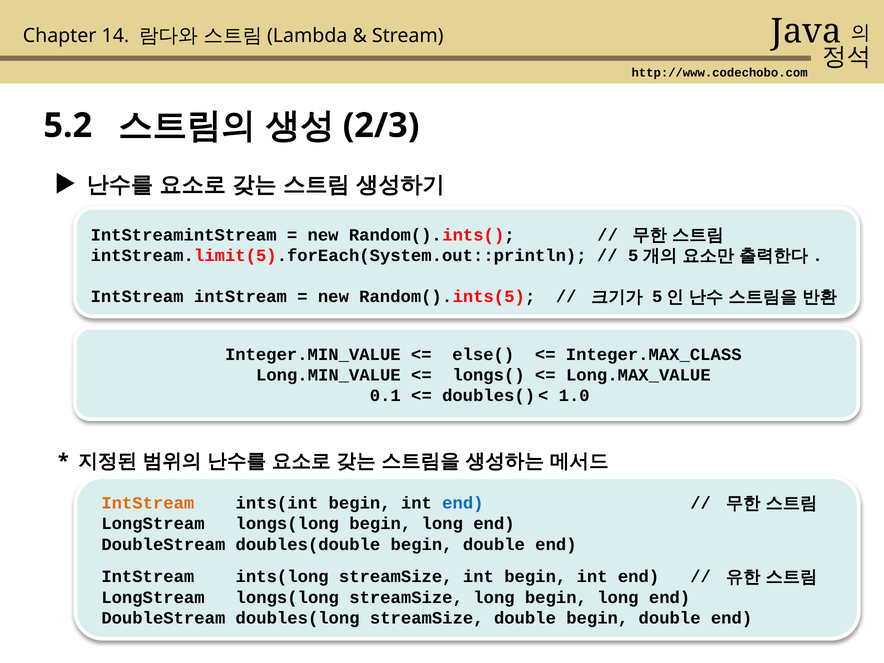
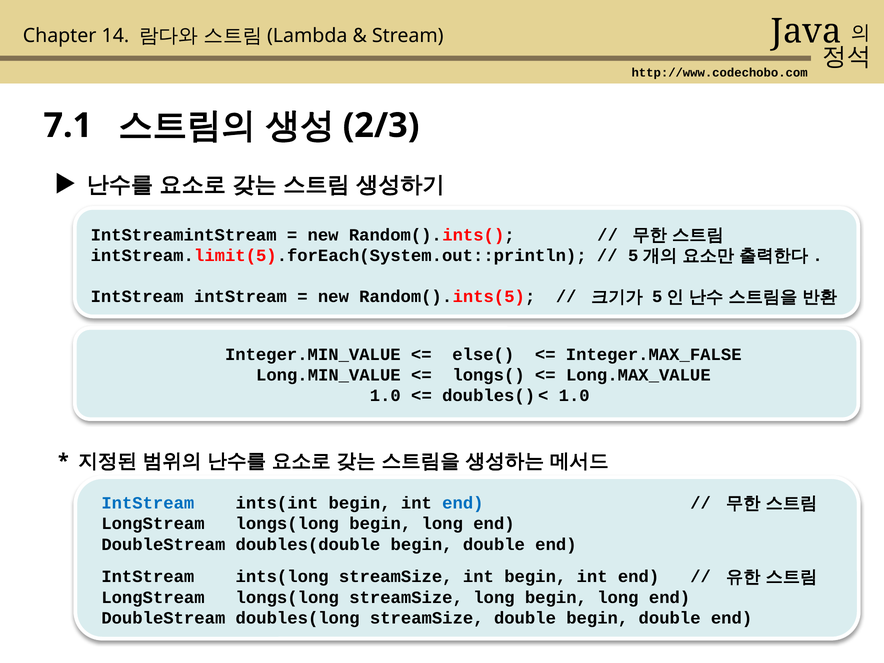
5.2: 5.2 -> 7.1
Integer.MAX_CLASS: Integer.MAX_CLASS -> Integer.MAX_FALSE
0.1 at (385, 396): 0.1 -> 1.0
IntStream at (148, 503) colour: orange -> blue
